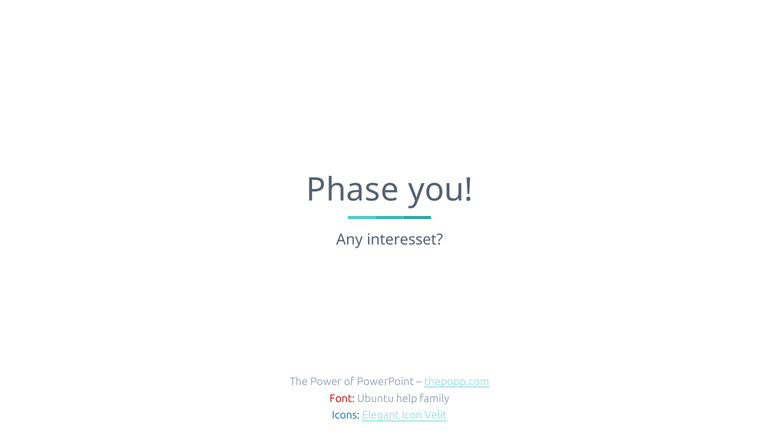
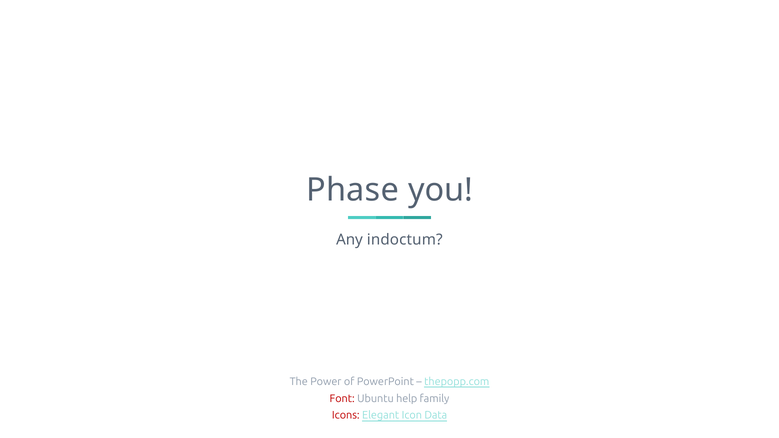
interesset: interesset -> indoctum
Icons colour: blue -> red
Velit: Velit -> Data
